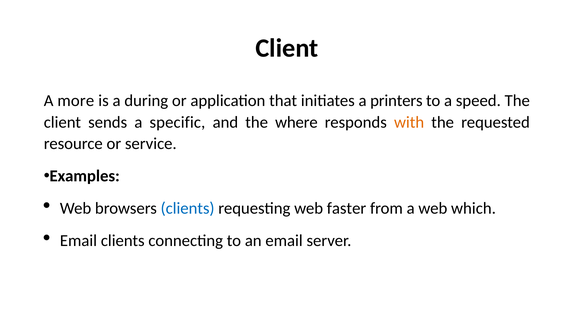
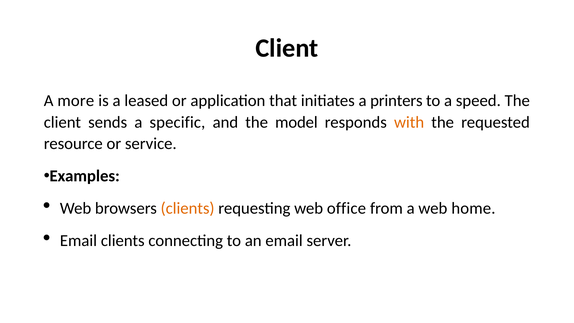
during: during -> leased
where: where -> model
clients at (188, 208) colour: blue -> orange
faster: faster -> office
which: which -> home
